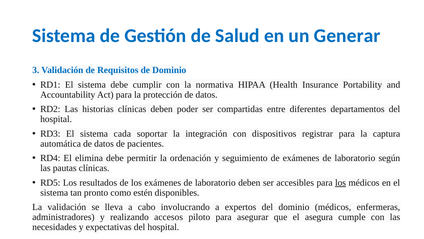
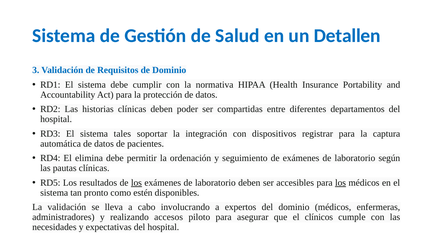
Generar: Generar -> Detallen
cada: cada -> tales
los at (136, 182) underline: none -> present
asegura: asegura -> clínicos
